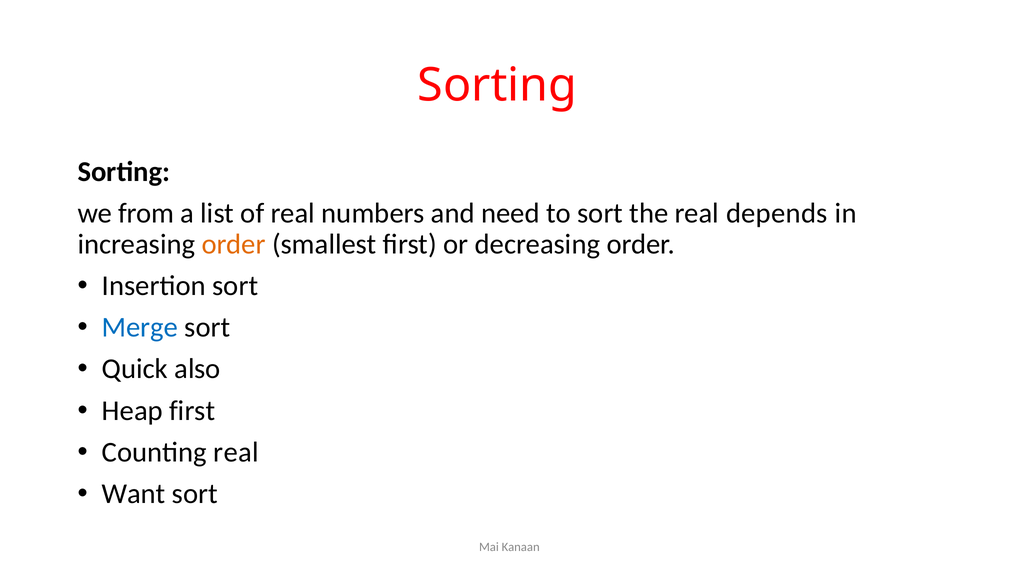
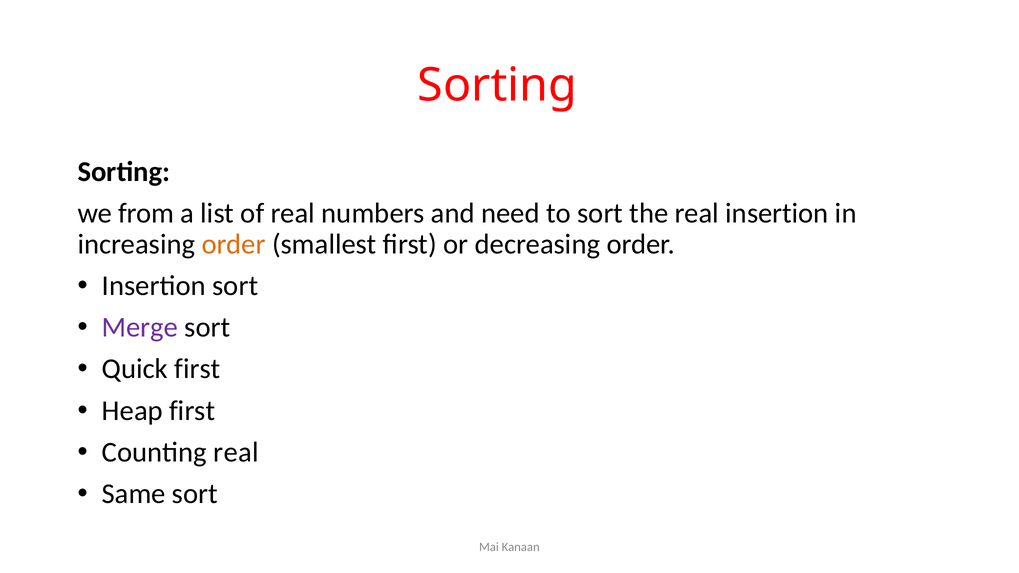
real depends: depends -> insertion
Merge colour: blue -> purple
Quick also: also -> first
Want: Want -> Same
